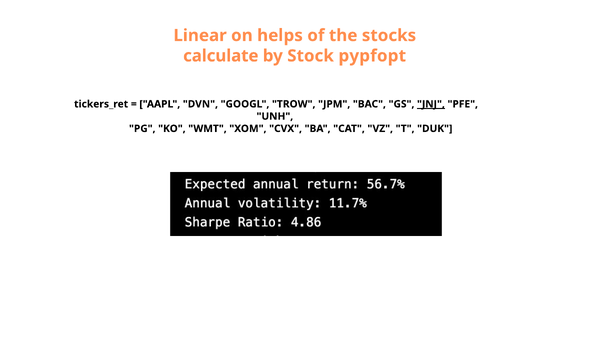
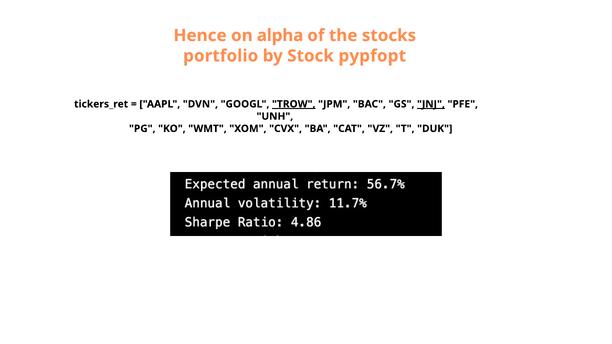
Linear: Linear -> Hence
helps: helps -> alpha
calculate: calculate -> portfolio
TROW underline: none -> present
